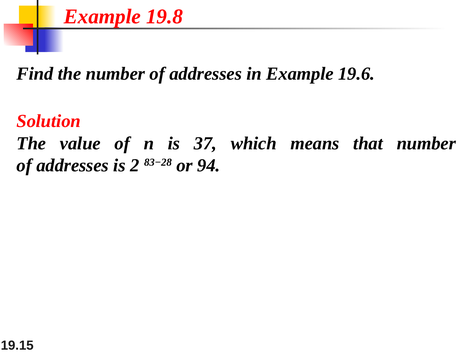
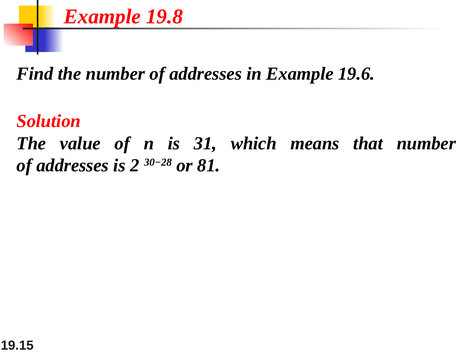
37: 37 -> 31
83−28: 83−28 -> 30−28
94: 94 -> 81
